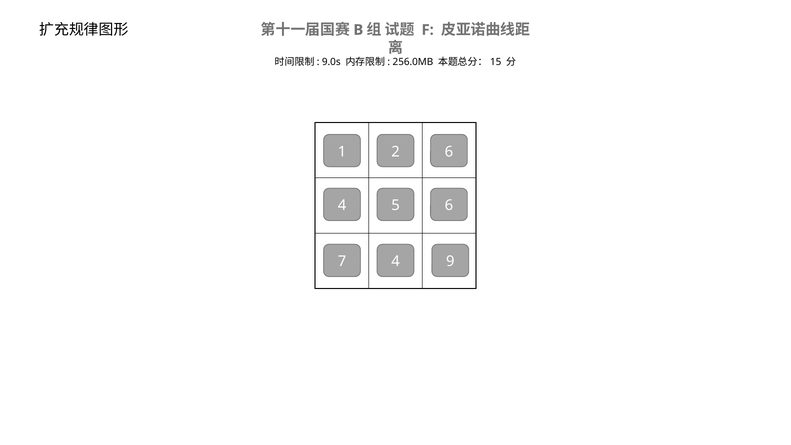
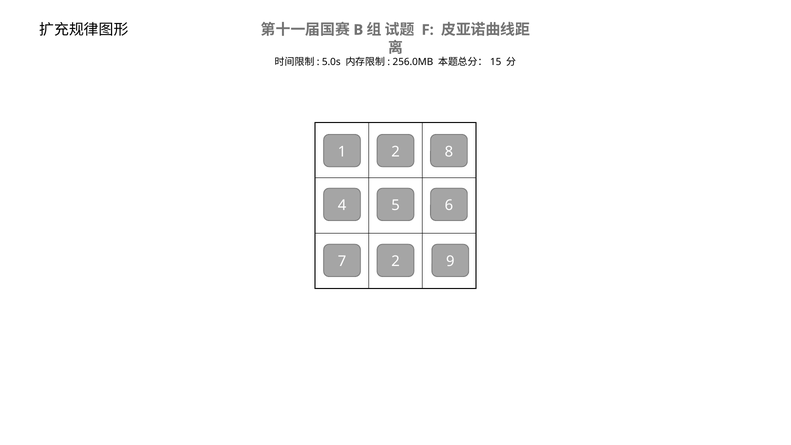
9.0s: 9.0s -> 5.0s
2 6: 6 -> 8
7 4: 4 -> 2
